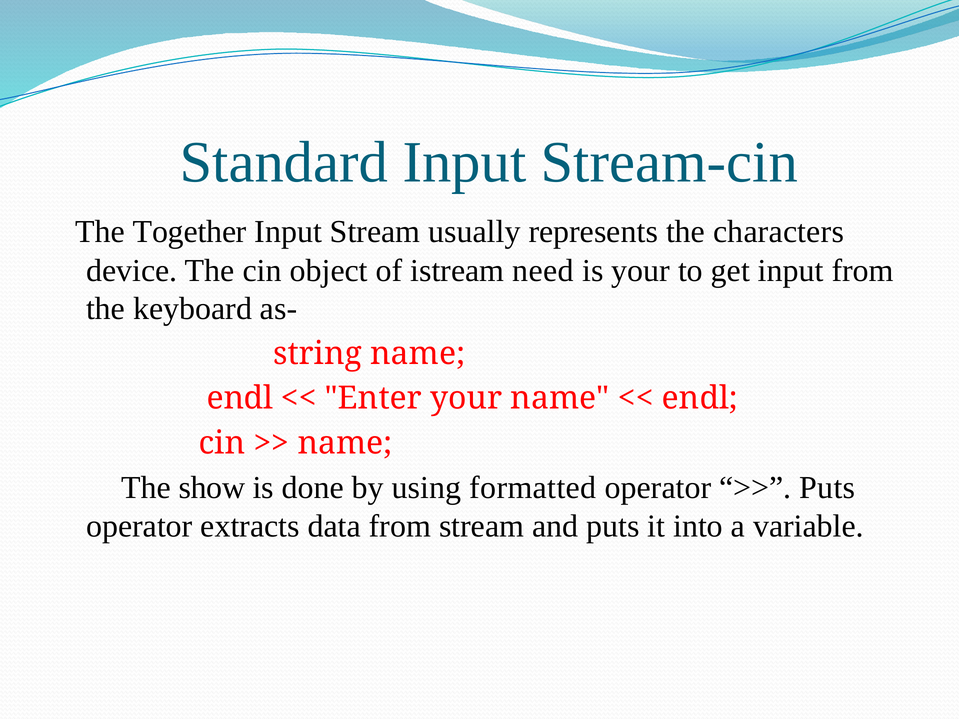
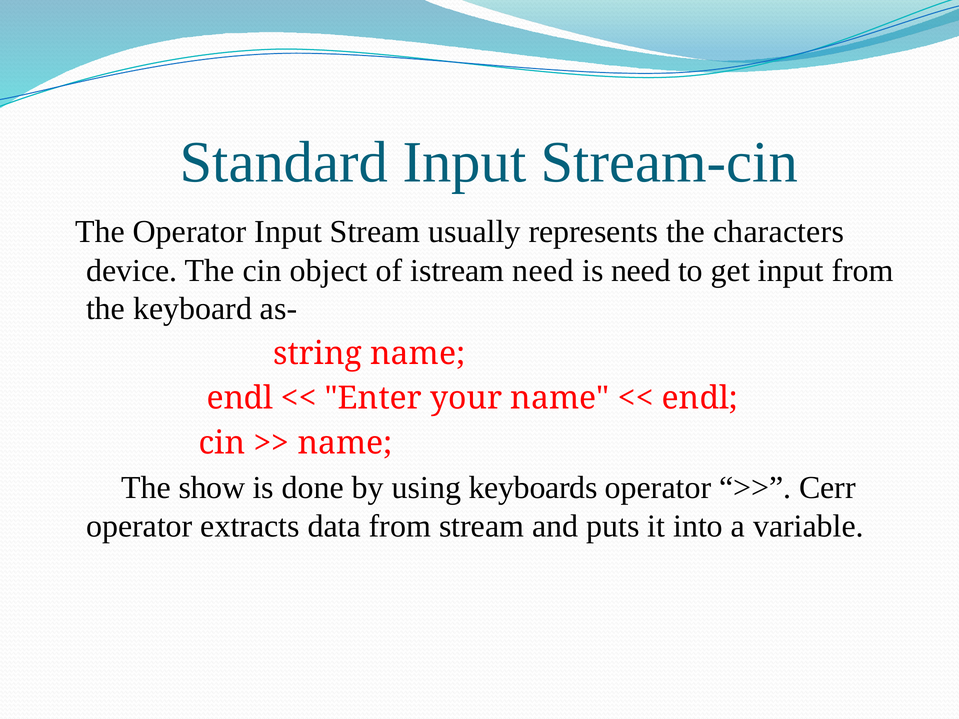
The Together: Together -> Operator
is your: your -> need
formatted: formatted -> keyboards
Puts at (827, 488): Puts -> Cerr
